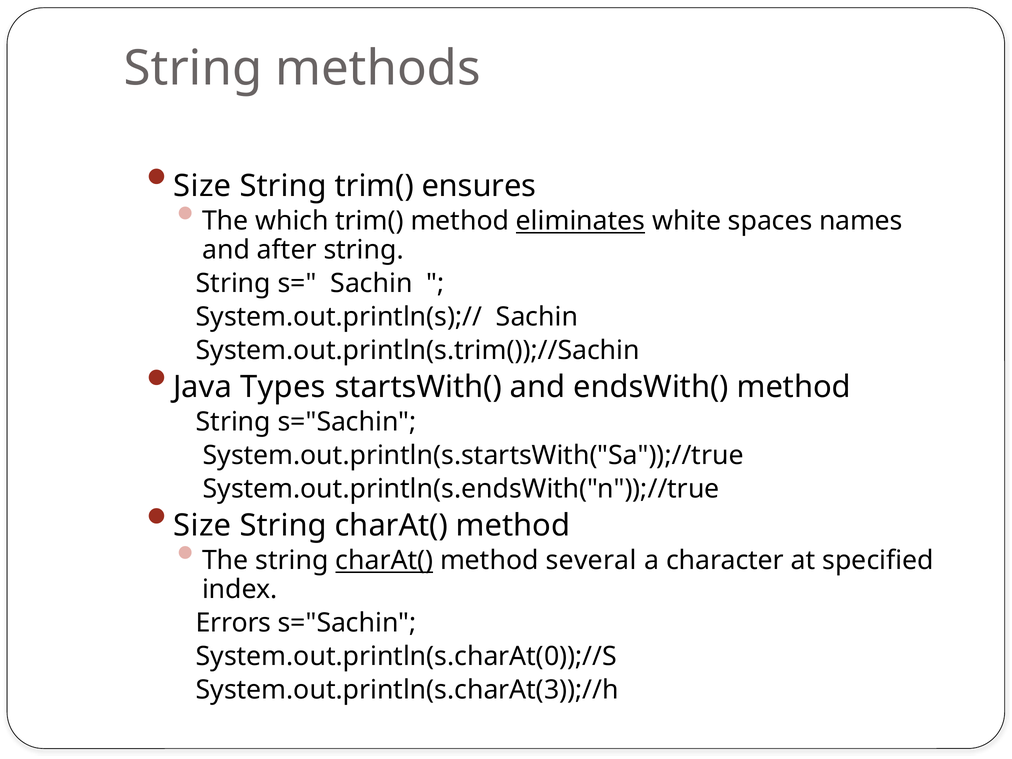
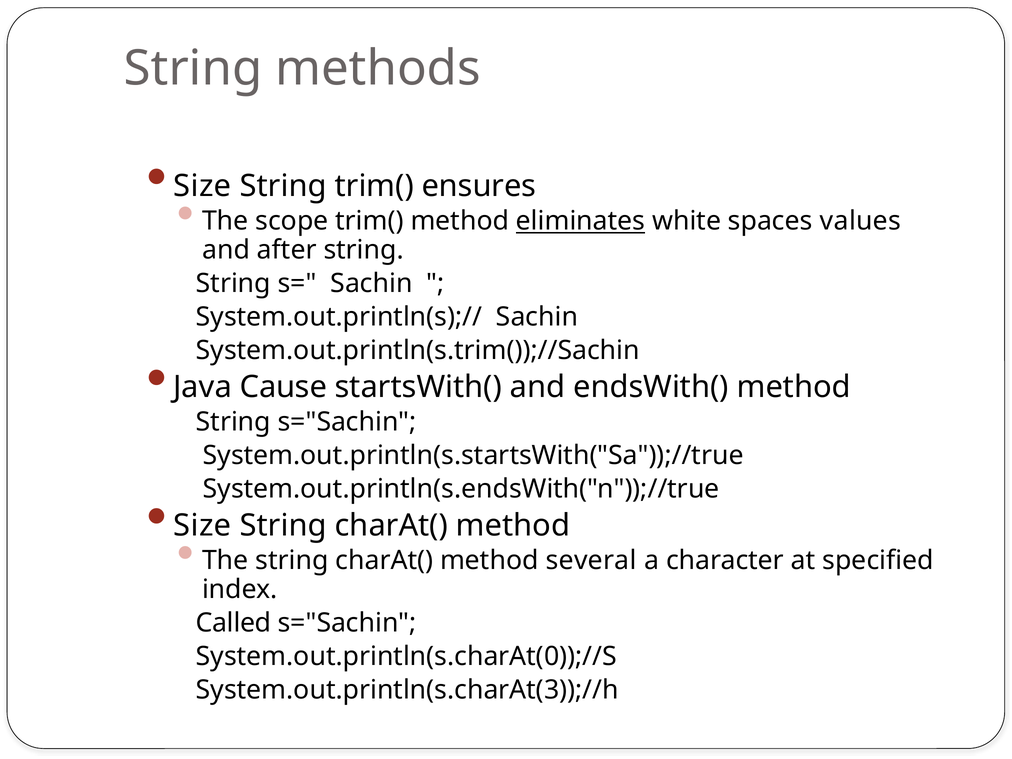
which: which -> scope
names: names -> values
Types: Types -> Cause
charAt( at (384, 561) underline: present -> none
Errors: Errors -> Called
